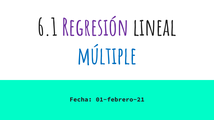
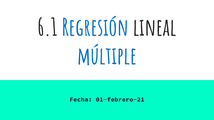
Regresión colour: purple -> blue
